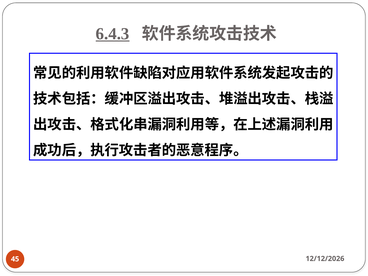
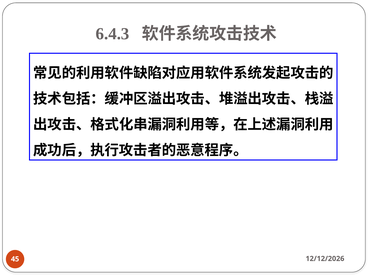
6.4.3 underline: present -> none
